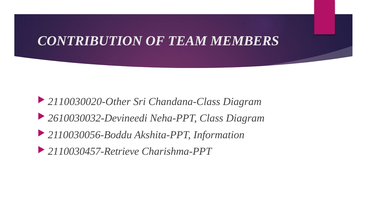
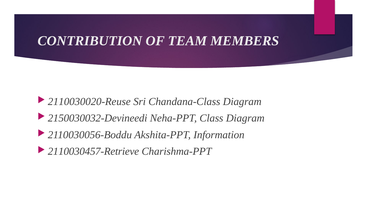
2110030020-Other: 2110030020-Other -> 2110030020-Reuse
2610030032-Devineedi: 2610030032-Devineedi -> 2150030032-Devineedi
